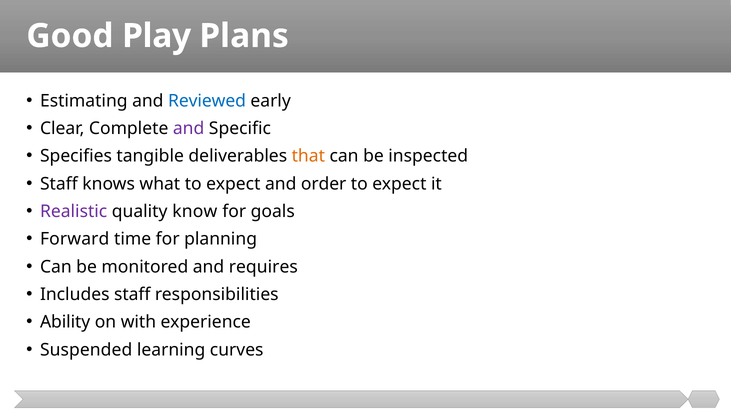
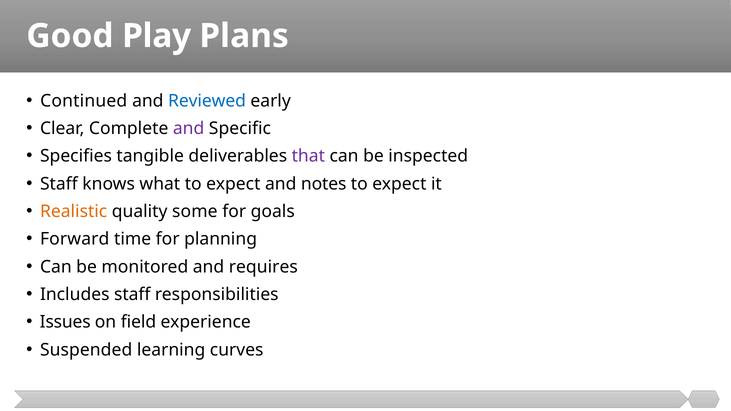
Estimating: Estimating -> Continued
that colour: orange -> purple
order: order -> notes
Realistic colour: purple -> orange
know: know -> some
Ability: Ability -> Issues
with: with -> field
